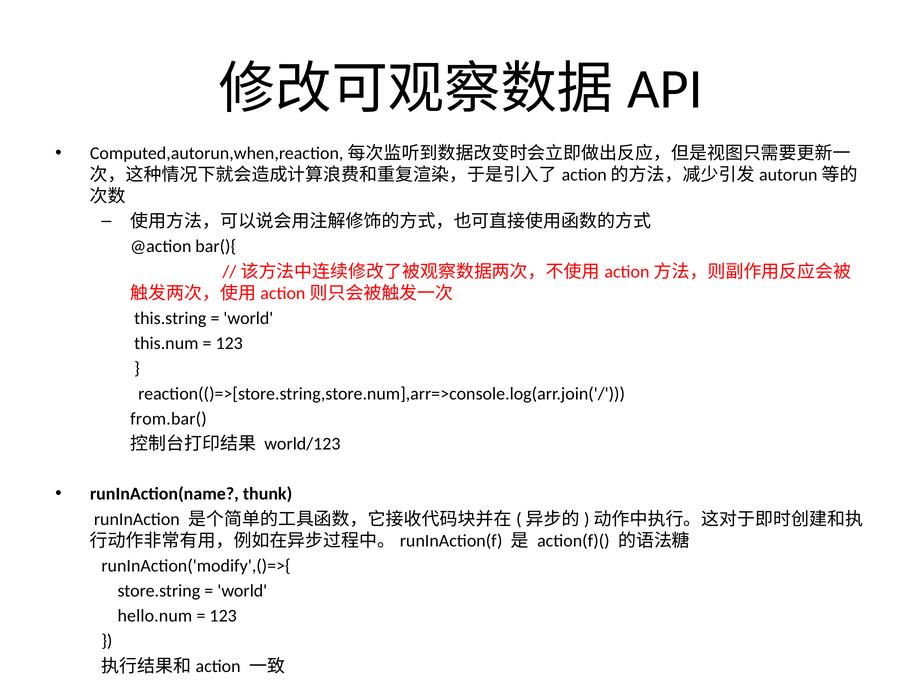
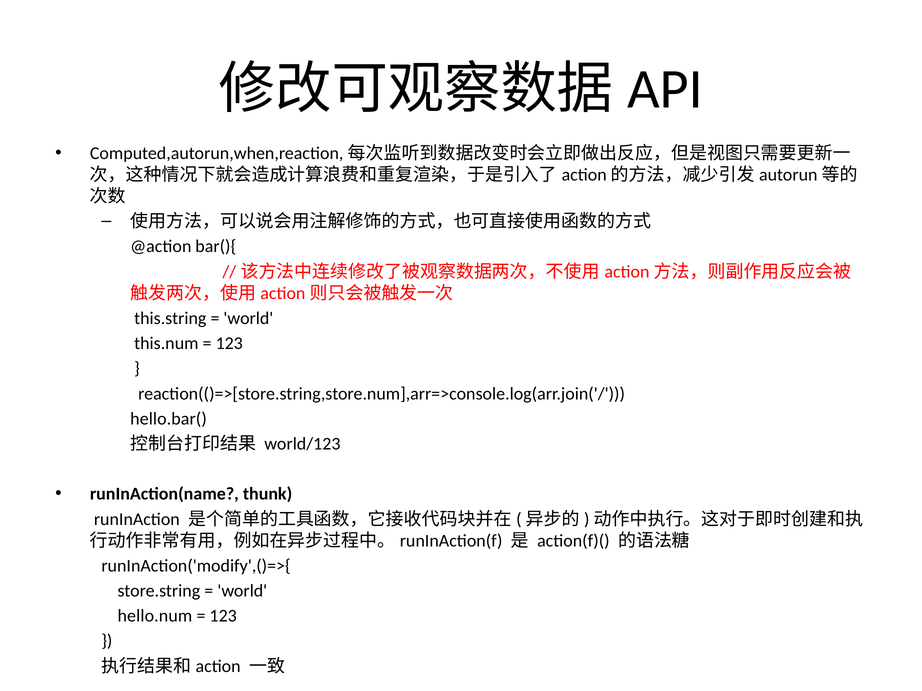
from.bar(: from.bar( -> hello.bar(
